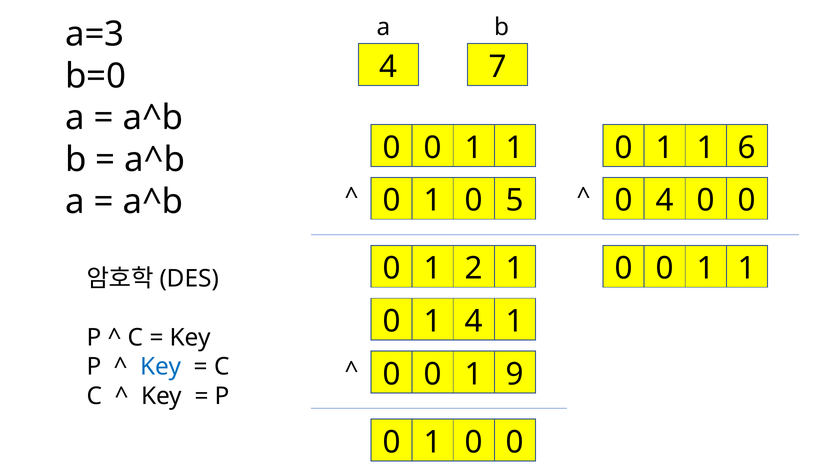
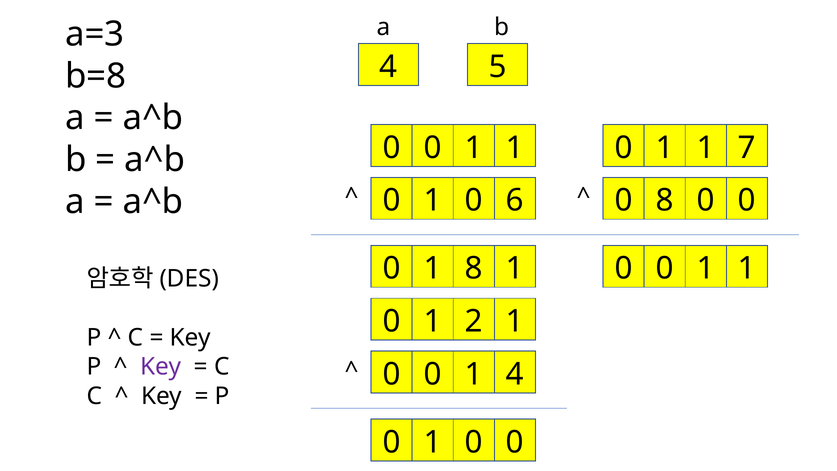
7: 7 -> 5
b=0: b=0 -> b=8
6: 6 -> 7
5: 5 -> 6
0 4: 4 -> 8
1 2: 2 -> 8
1 4: 4 -> 2
Key at (161, 367) colour: blue -> purple
1 9: 9 -> 4
